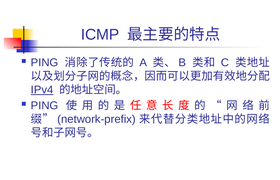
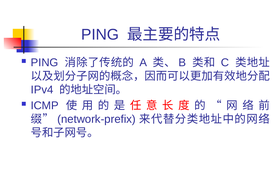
ICMP at (100, 35): ICMP -> PING
IPv4 underline: present -> none
PING at (45, 106): PING -> ICMP
